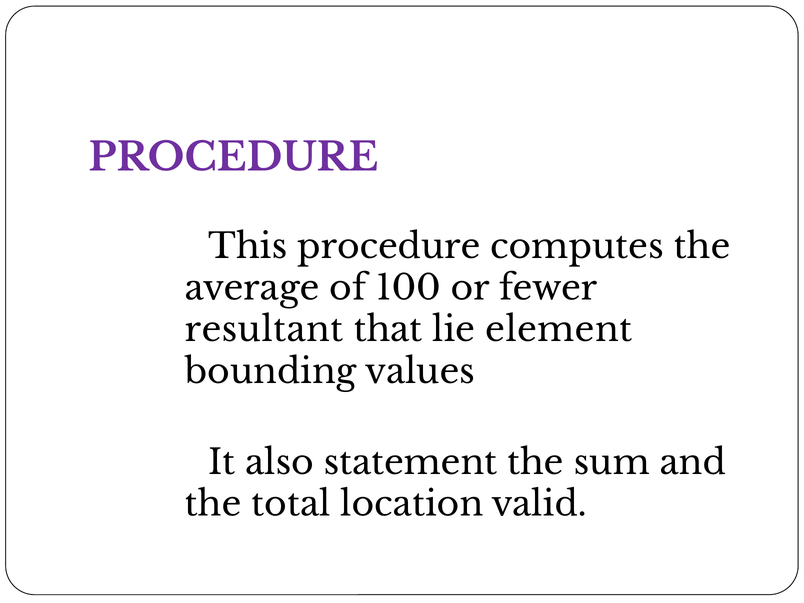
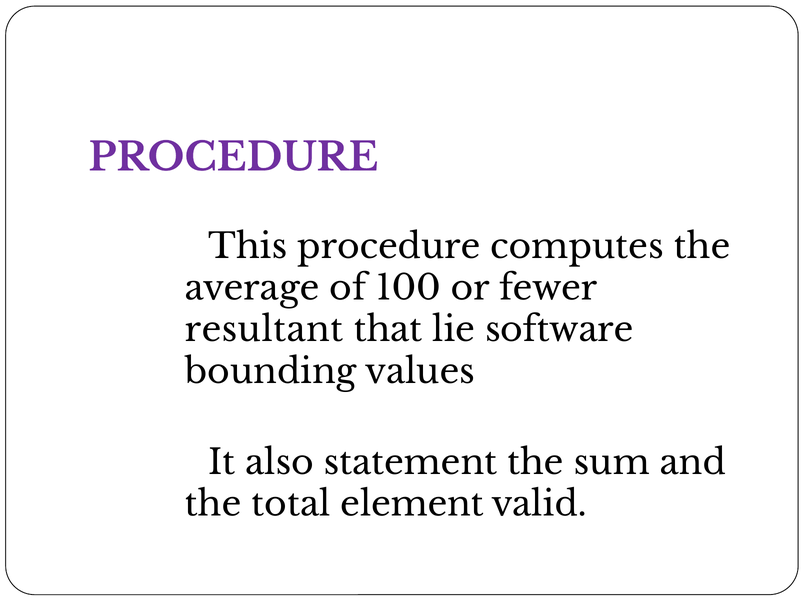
element: element -> software
location: location -> element
